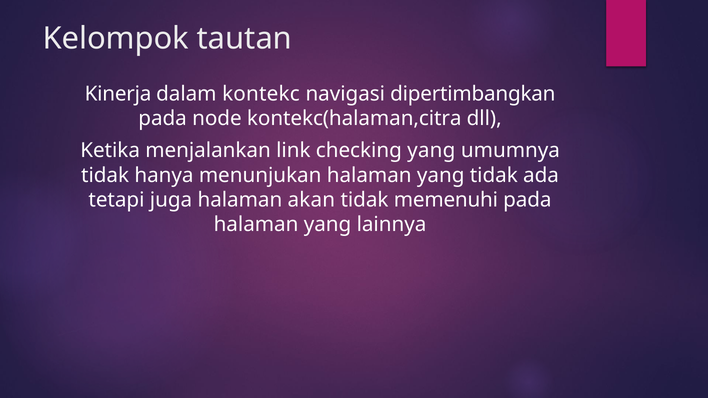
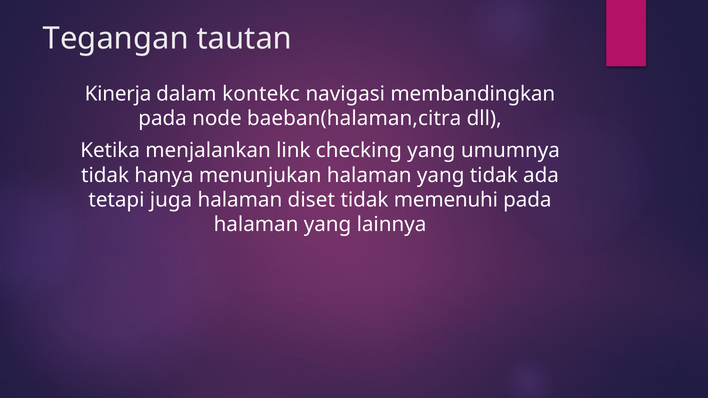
Kelompok: Kelompok -> Tegangan
dipertimbangkan: dipertimbangkan -> membandingkan
kontekc(halaman,citra: kontekc(halaman,citra -> baeban(halaman,citra
akan: akan -> diset
